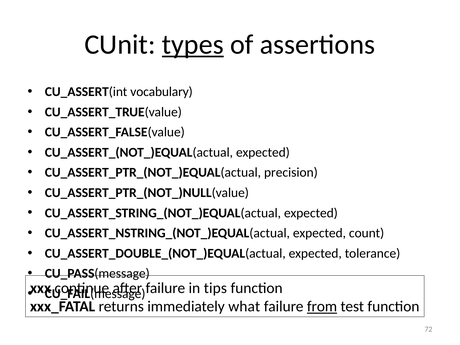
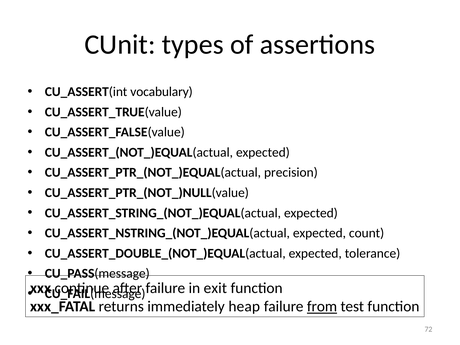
types underline: present -> none
tips: tips -> exit
what: what -> heap
